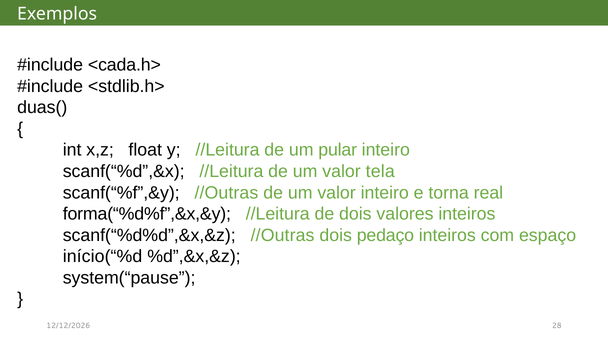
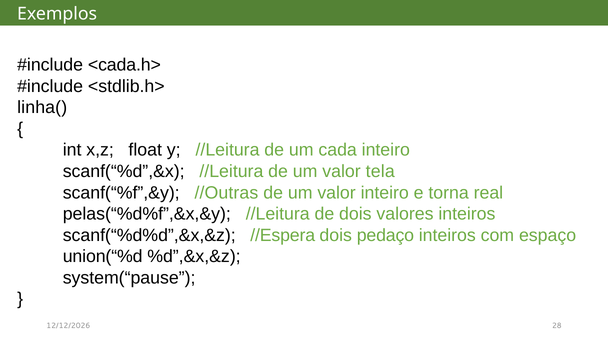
duas(: duas( -> linha(
pular: pular -> cada
forma(“%d%f”,&x,&y: forma(“%d%f”,&x,&y -> pelas(“%d%f”,&x,&y
scanf(“%d%d”,&x,&z //Outras: //Outras -> //Espera
início(“%d: início(“%d -> union(“%d
